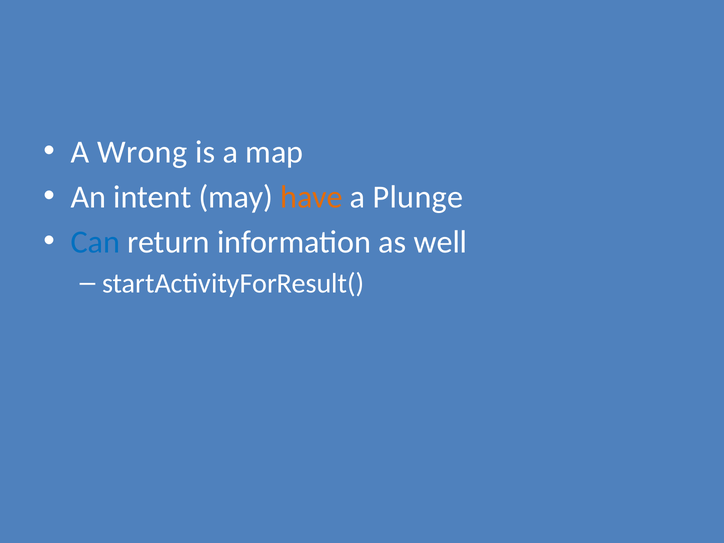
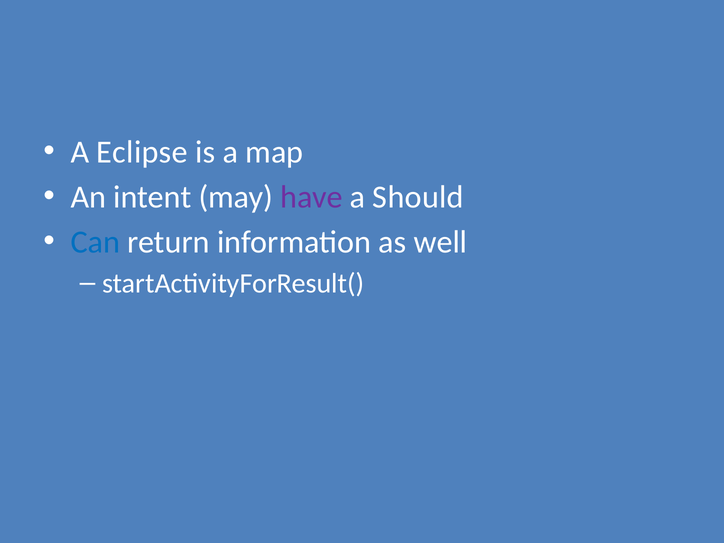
Wrong: Wrong -> Eclipse
have colour: orange -> purple
Plunge: Plunge -> Should
